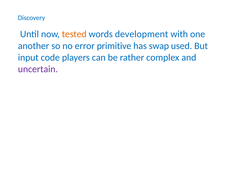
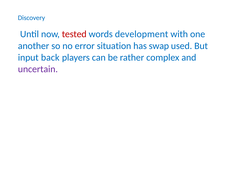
tested colour: orange -> red
primitive: primitive -> situation
code: code -> back
